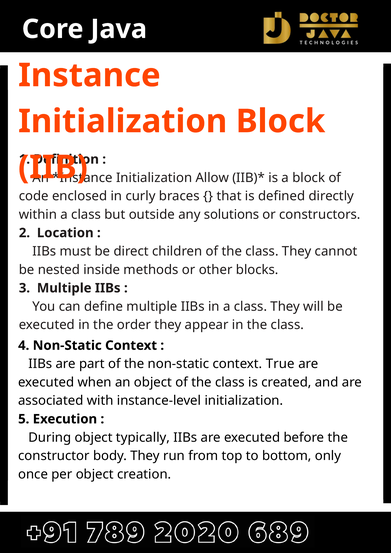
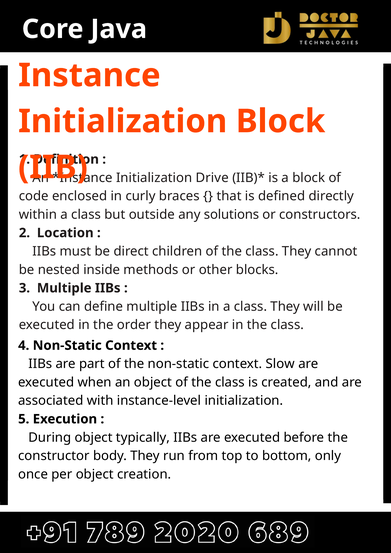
Allow: Allow -> Drive
True: True -> Slow
